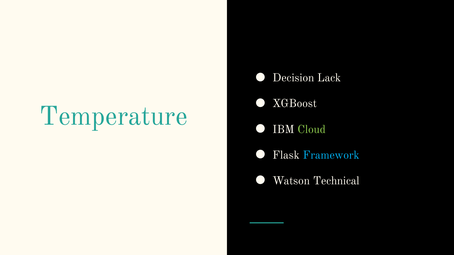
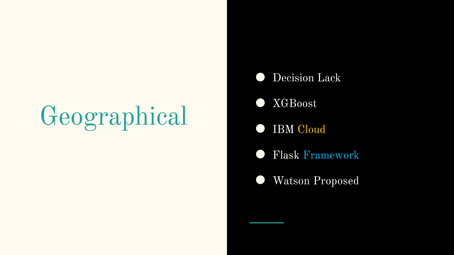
Temperature: Temperature -> Geographical
Cloud colour: light green -> yellow
Technical: Technical -> Proposed
